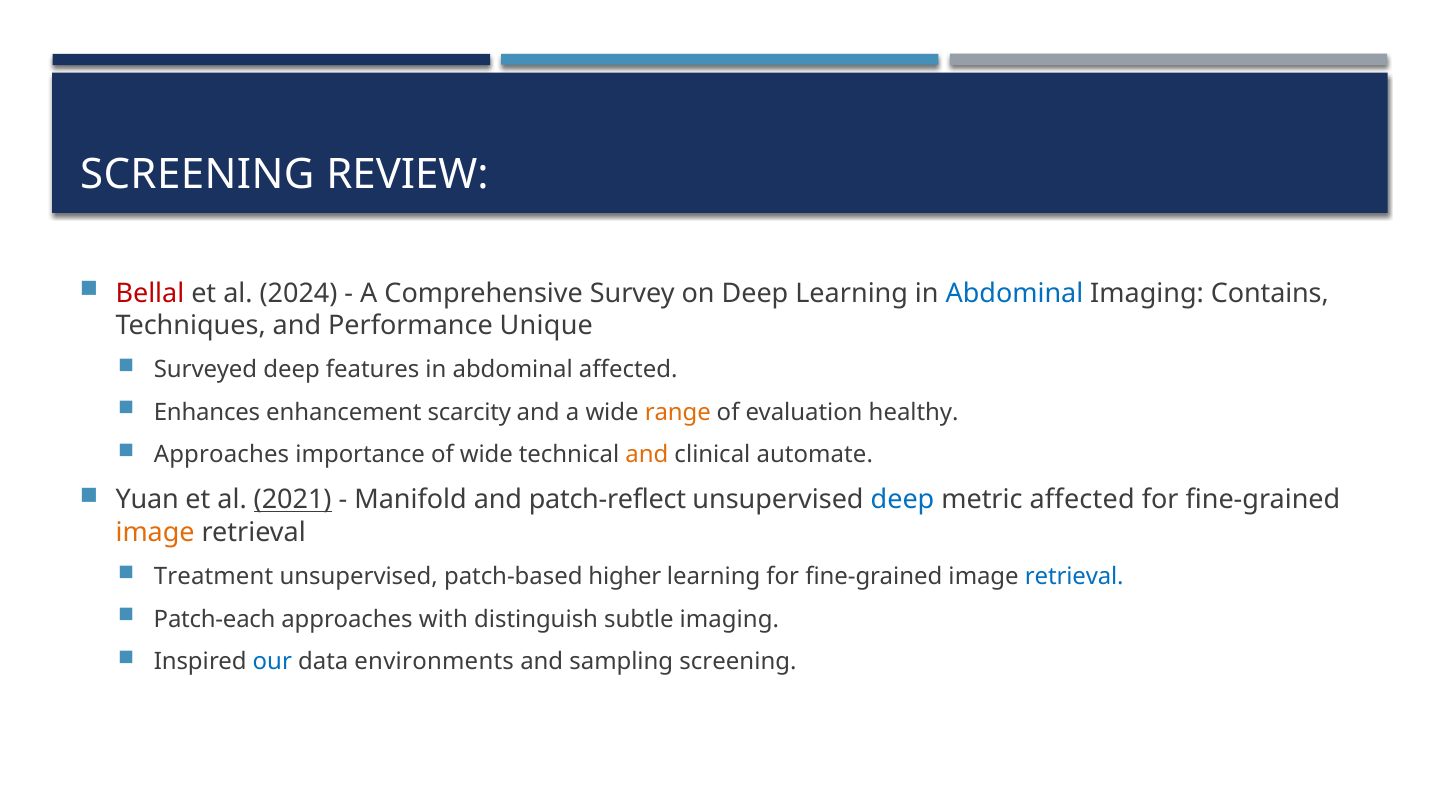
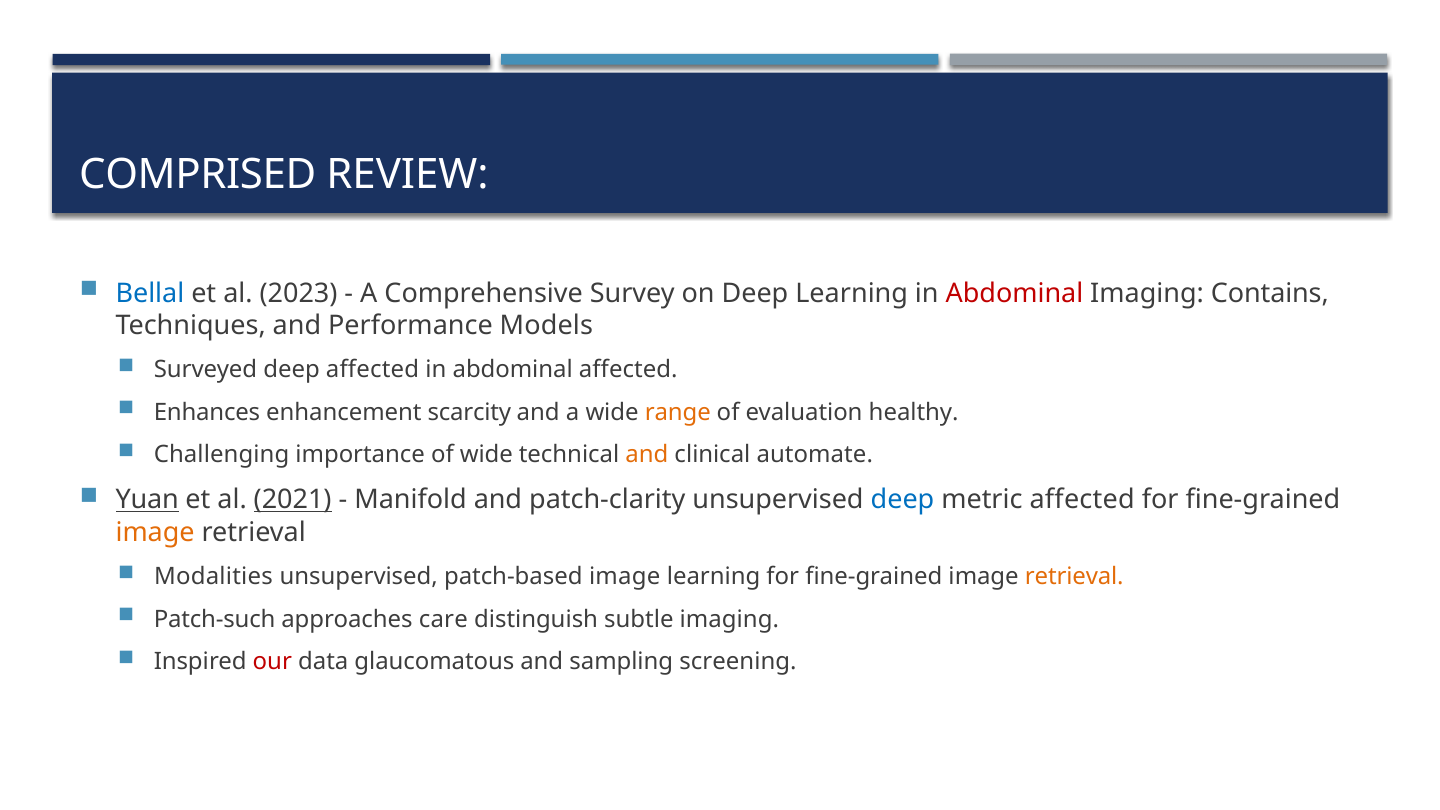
SCREENING at (197, 175): SCREENING -> COMPRISED
Bellal colour: red -> blue
2024: 2024 -> 2023
Abdominal at (1014, 293) colour: blue -> red
Unique: Unique -> Models
deep features: features -> affected
Approaches at (222, 455): Approaches -> Challenging
Yuan underline: none -> present
patch-reflect: patch-reflect -> patch-clarity
Treatment: Treatment -> Modalities
patch-based higher: higher -> image
retrieval at (1074, 577) colour: blue -> orange
Patch-each: Patch-each -> Patch-such
with: with -> care
our colour: blue -> red
environments: environments -> glaucomatous
